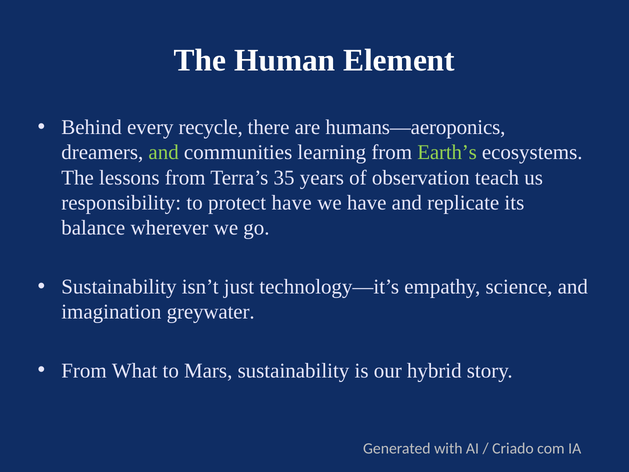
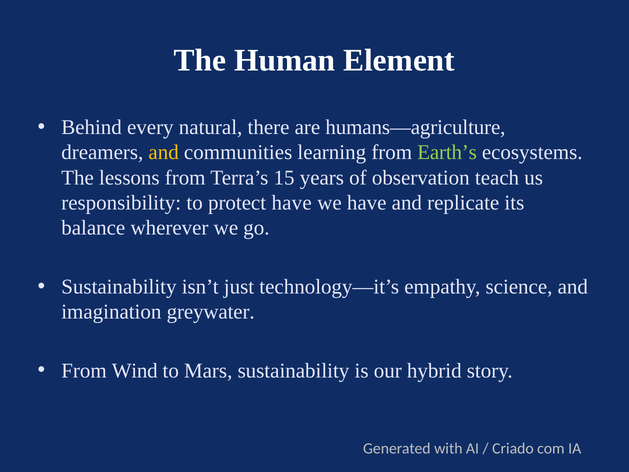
recycle: recycle -> natural
humans—aeroponics: humans—aeroponics -> humans—agriculture
and at (164, 152) colour: light green -> yellow
35: 35 -> 15
What: What -> Wind
